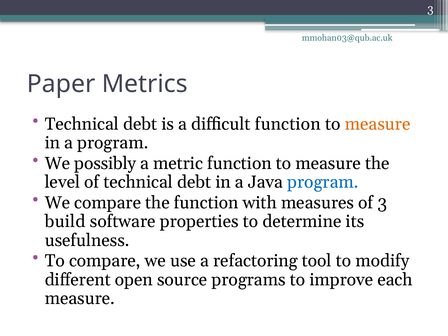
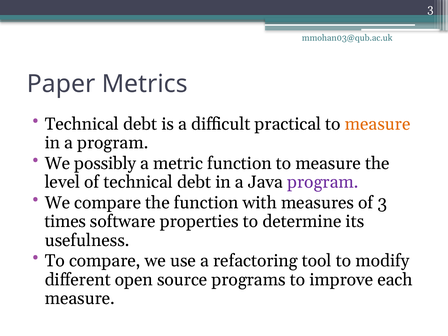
difficult function: function -> practical
program at (323, 182) colour: blue -> purple
build: build -> times
